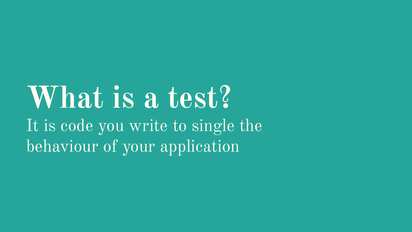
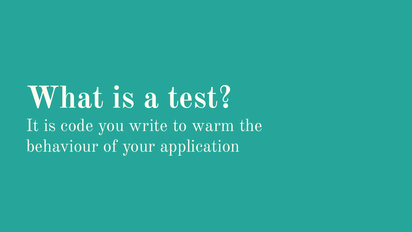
single: single -> warm
